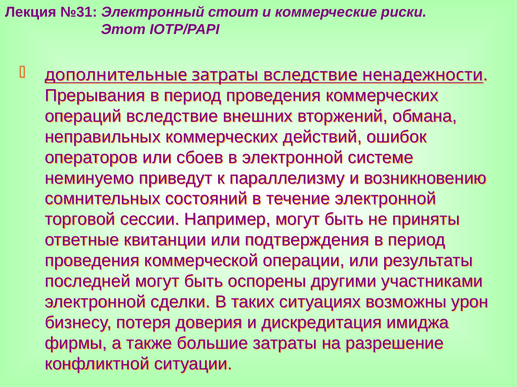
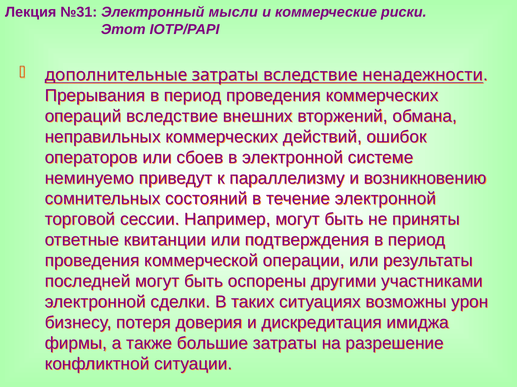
стоит: стоит -> мысли
